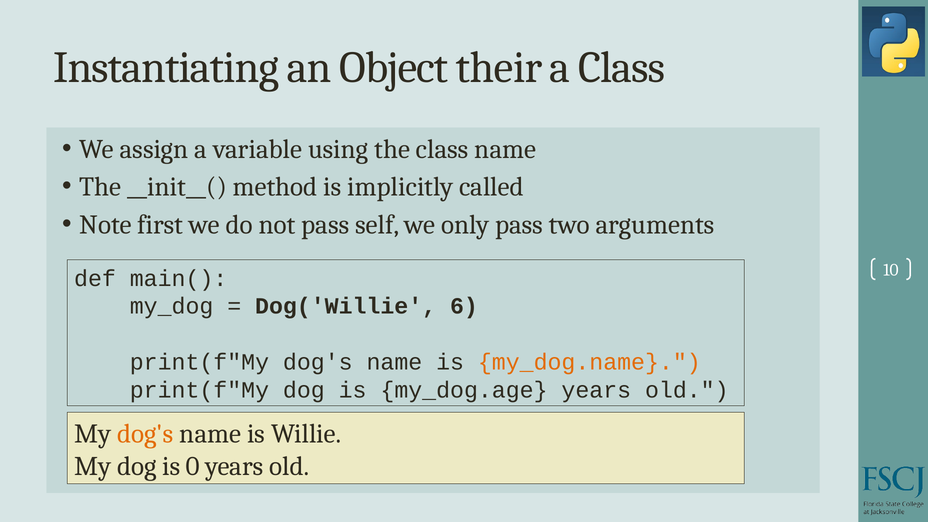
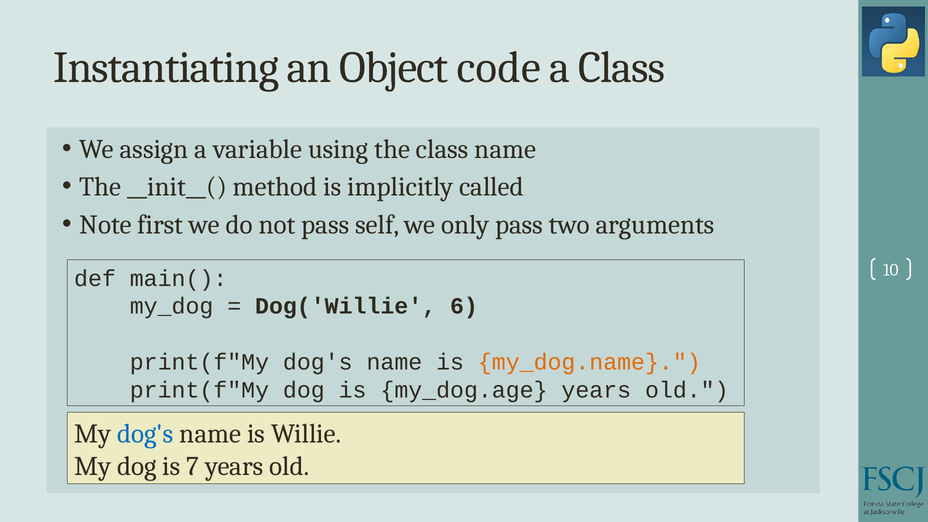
their: their -> code
dog's at (145, 434) colour: orange -> blue
0: 0 -> 7
